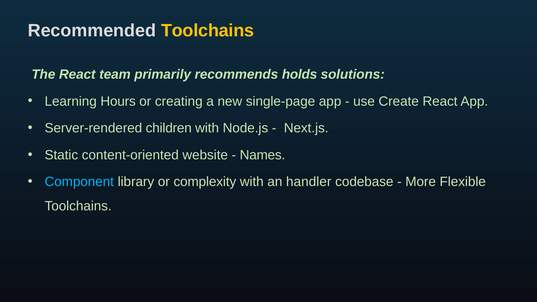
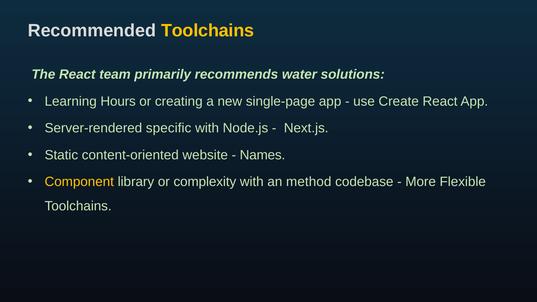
holds: holds -> water
children: children -> specific
Component colour: light blue -> yellow
handler: handler -> method
